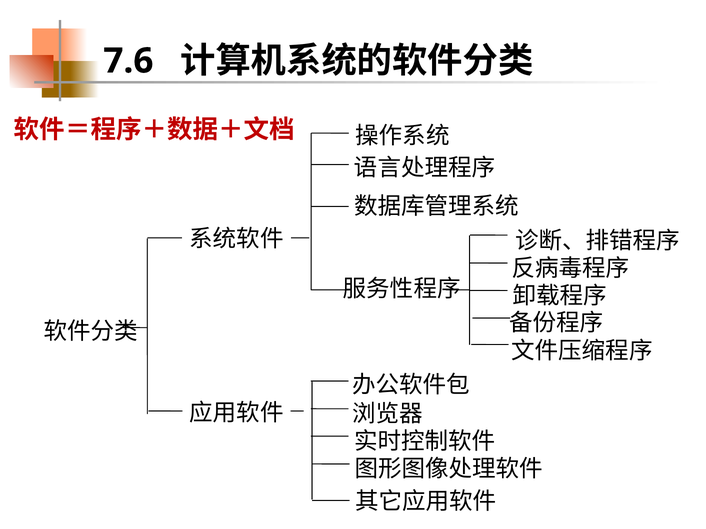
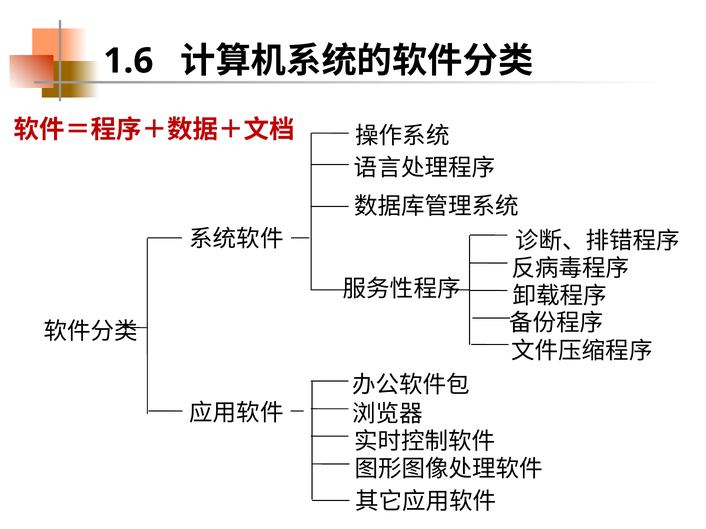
7.6: 7.6 -> 1.6
